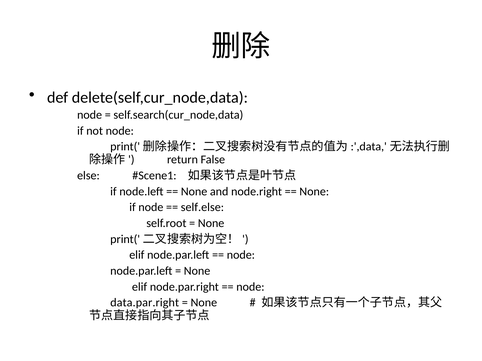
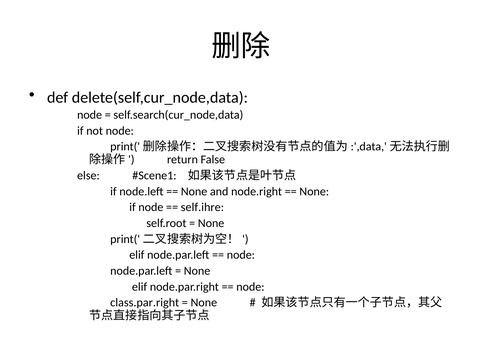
self.else: self.else -> self.ihre
data.par.right: data.par.right -> class.par.right
